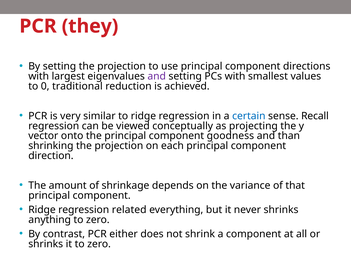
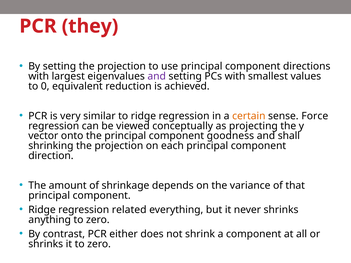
traditional: traditional -> equivalent
certain colour: blue -> orange
Recall: Recall -> Force
than: than -> shall
